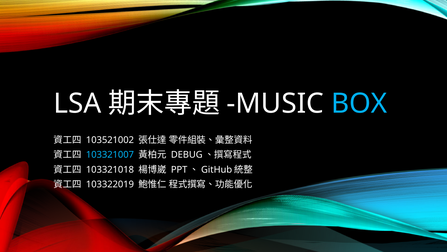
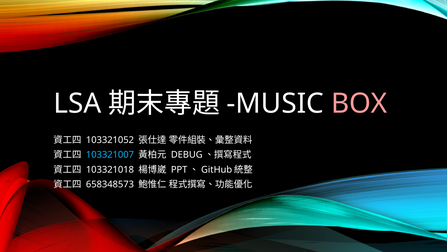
BOX colour: light blue -> pink
103521002: 103521002 -> 103321052
103322019: 103322019 -> 658348573
